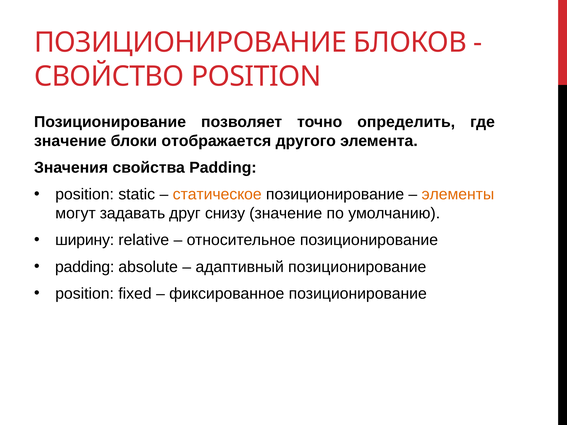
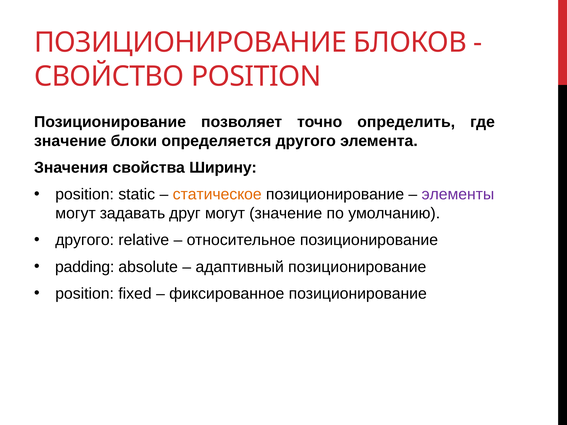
отображается: отображается -> определяется
свойства Padding: Padding -> Ширину
элементы colour: orange -> purple
друг снизу: снизу -> могут
ширину at (85, 240): ширину -> другого
